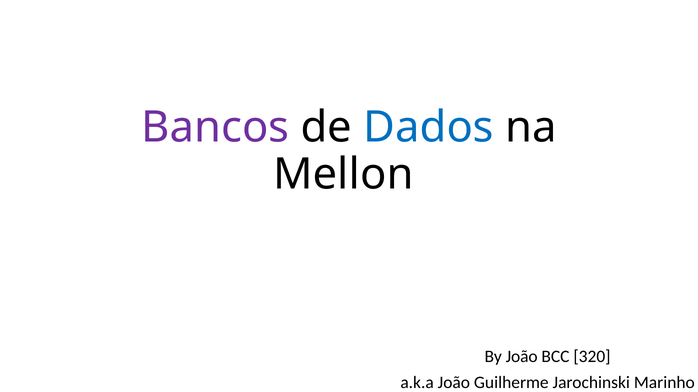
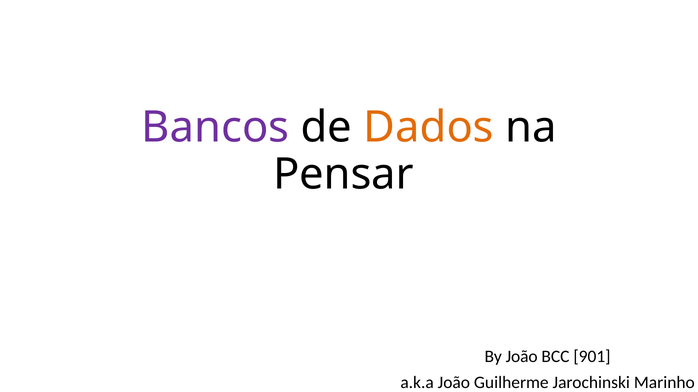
Dados colour: blue -> orange
Mellon: Mellon -> Pensar
320: 320 -> 901
